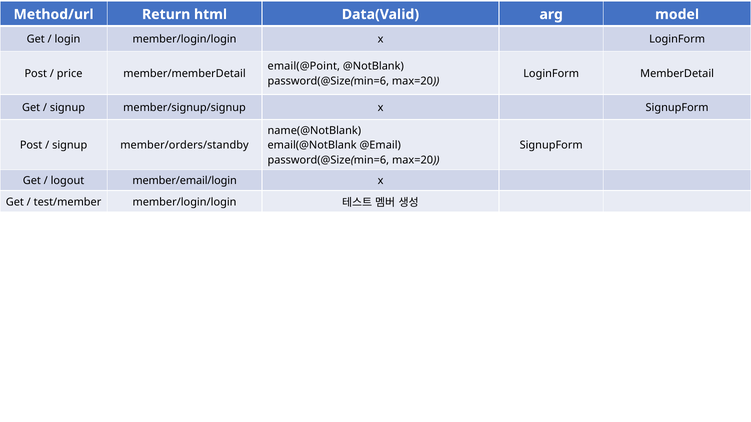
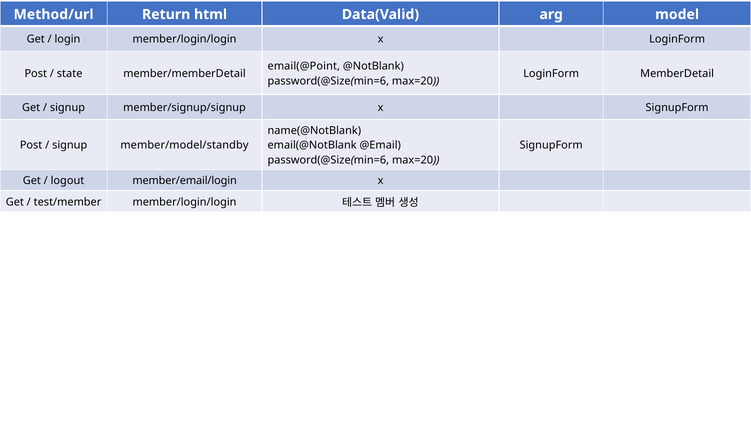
price: price -> state
member/orders/standby: member/orders/standby -> member/model/standby
